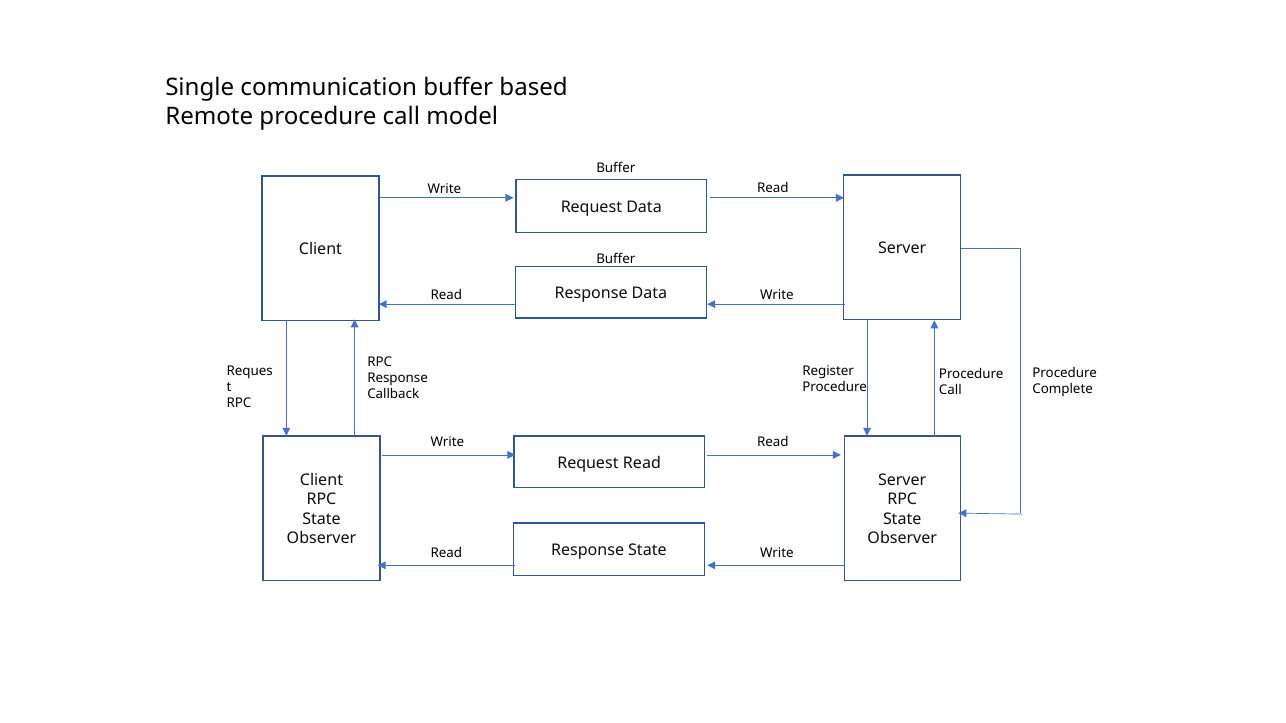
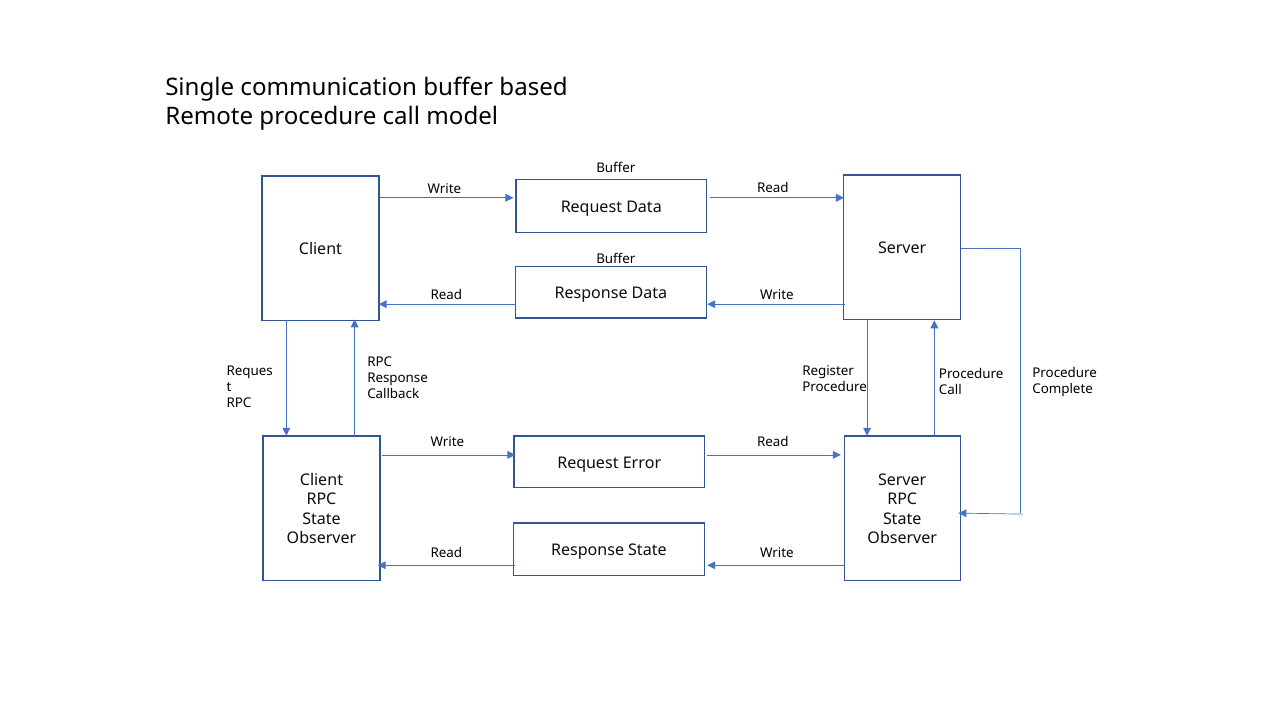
Request Read: Read -> Error
